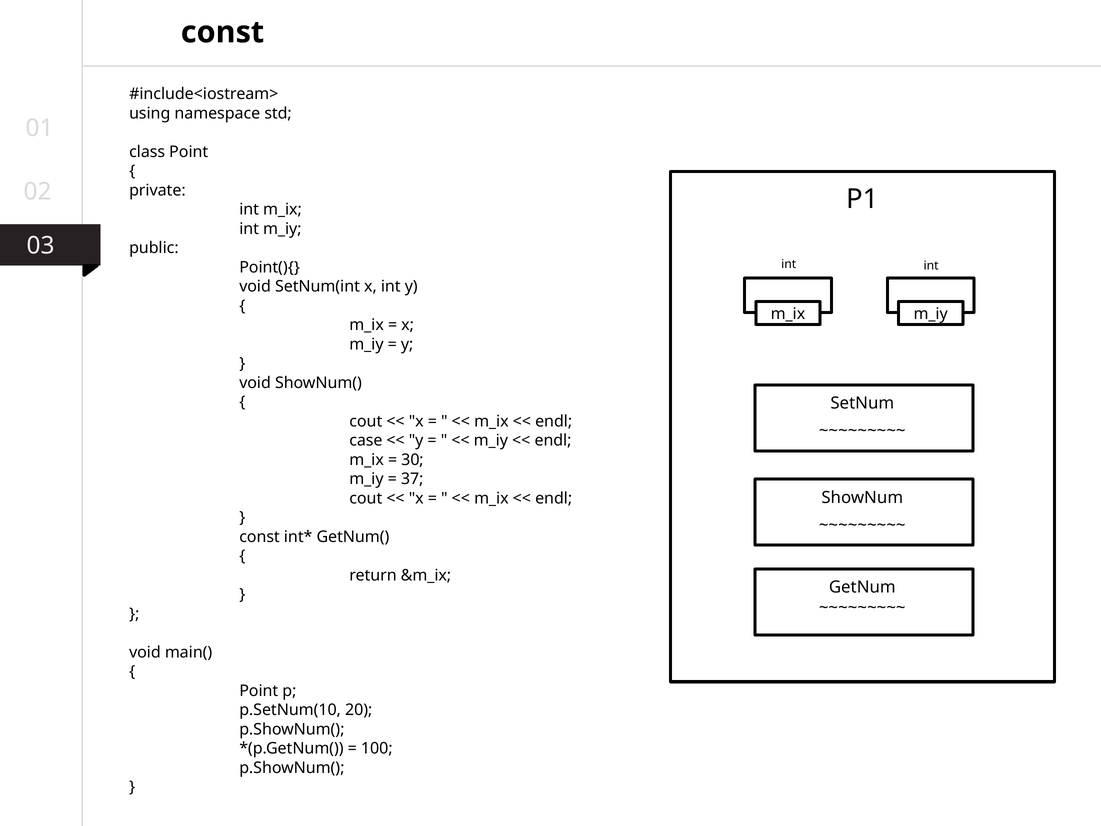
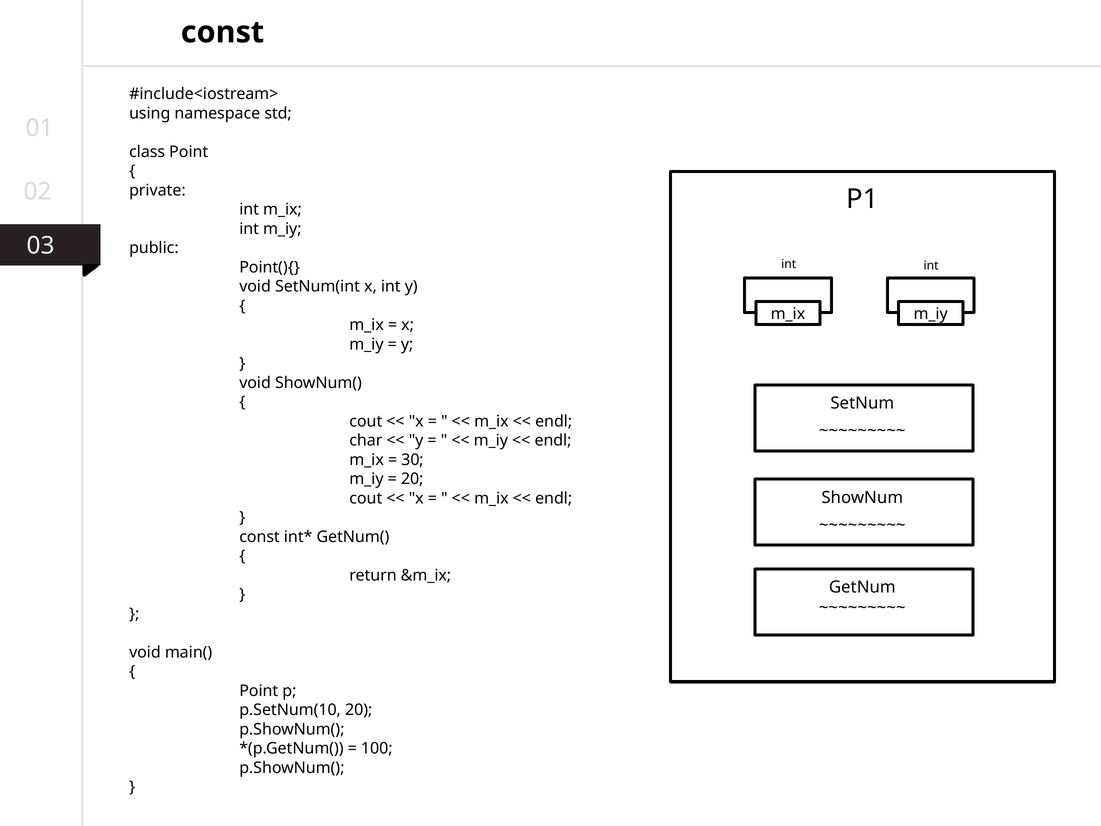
case: case -> char
37 at (412, 479): 37 -> 20
